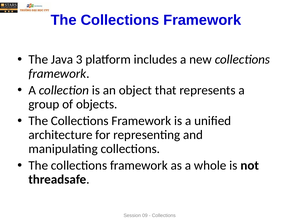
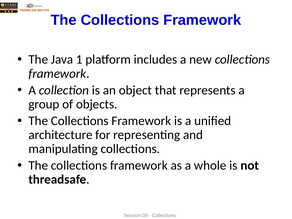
3: 3 -> 1
